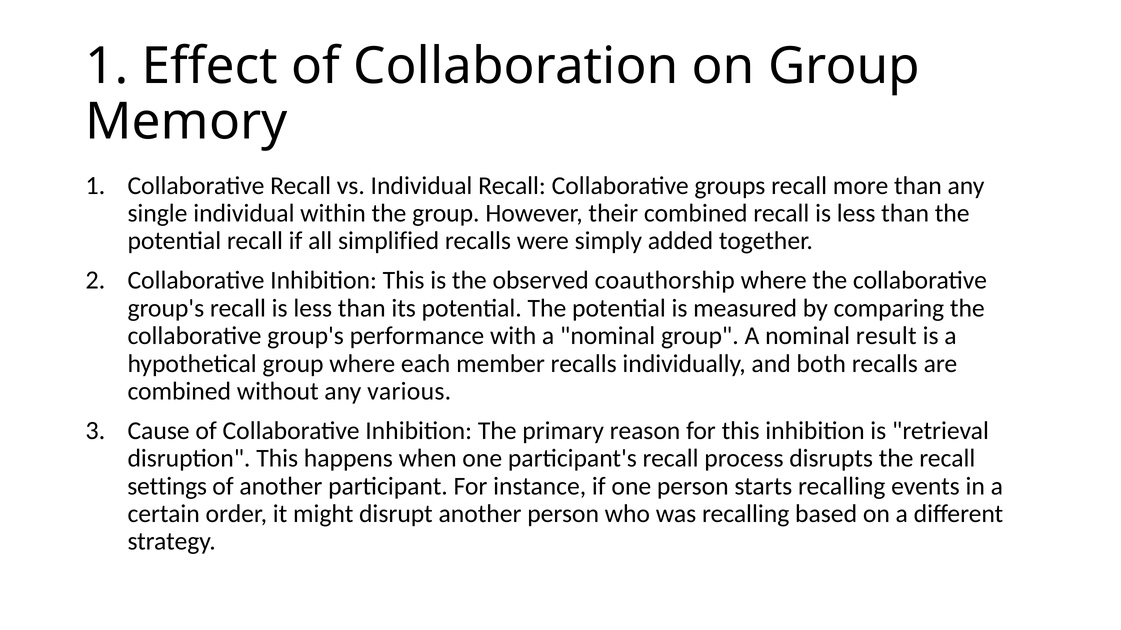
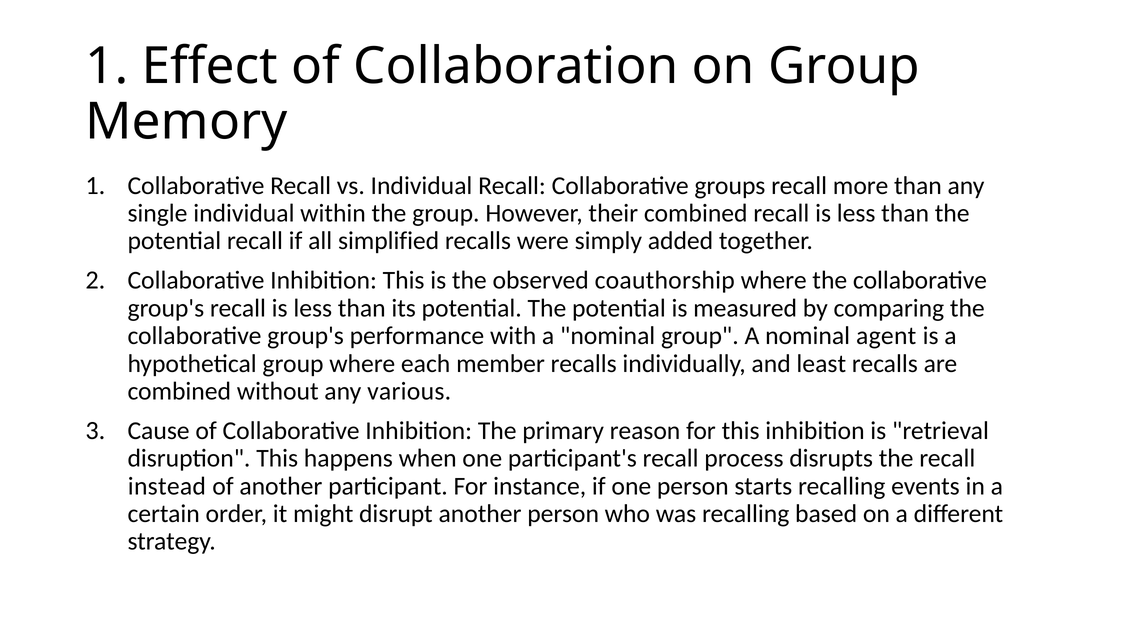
result: result -> agent
both: both -> least
settings: settings -> instead
